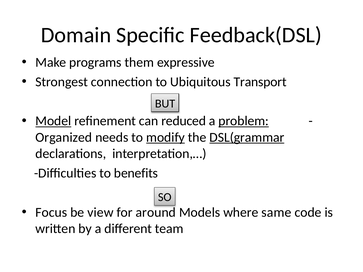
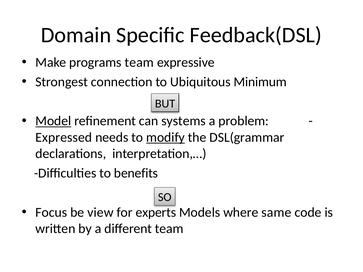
programs them: them -> team
Transport: Transport -> Minimum
reduced: reduced -> systems
problem underline: present -> none
Organized: Organized -> Expressed
DSL(grammar underline: present -> none
around: around -> experts
